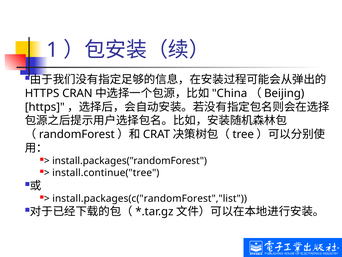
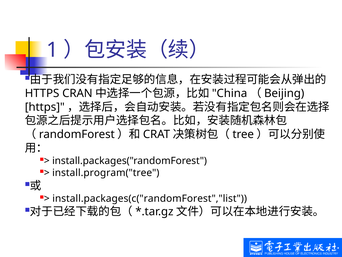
install.continue("tree: install.continue("tree -> install.program("tree
